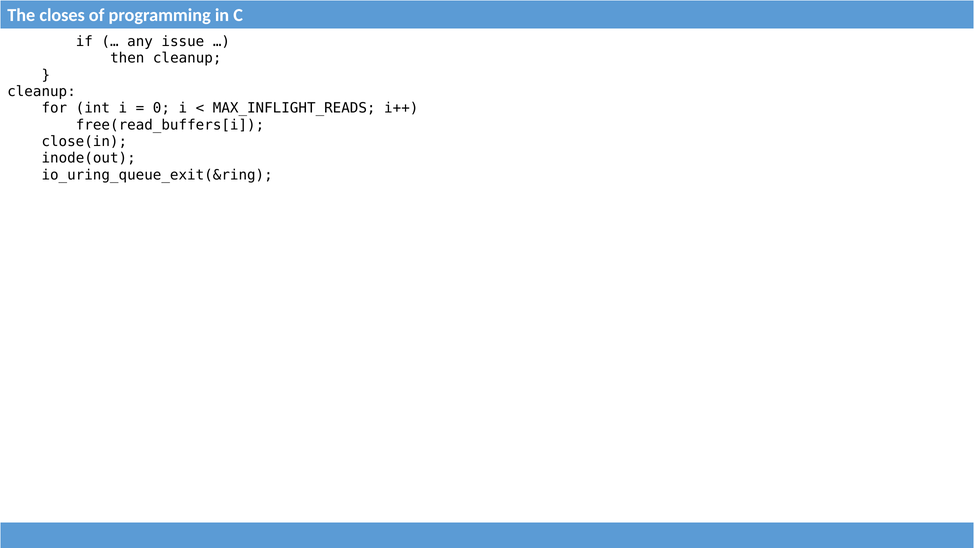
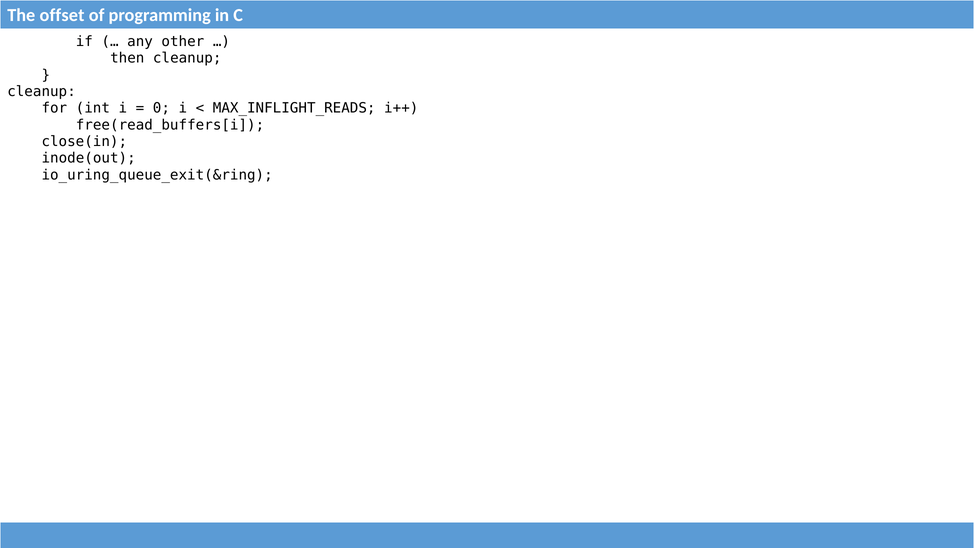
closes: closes -> offset
issue: issue -> other
